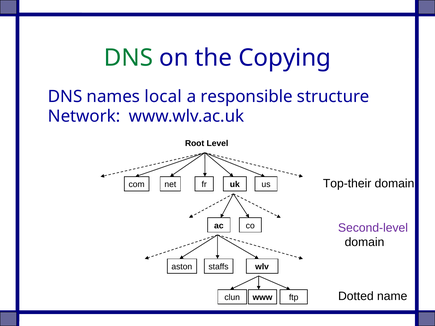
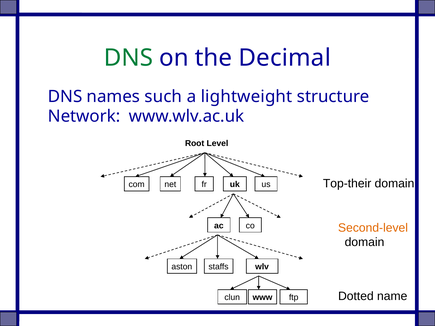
Copying: Copying -> Decimal
local: local -> such
responsible: responsible -> lightweight
Second-level colour: purple -> orange
